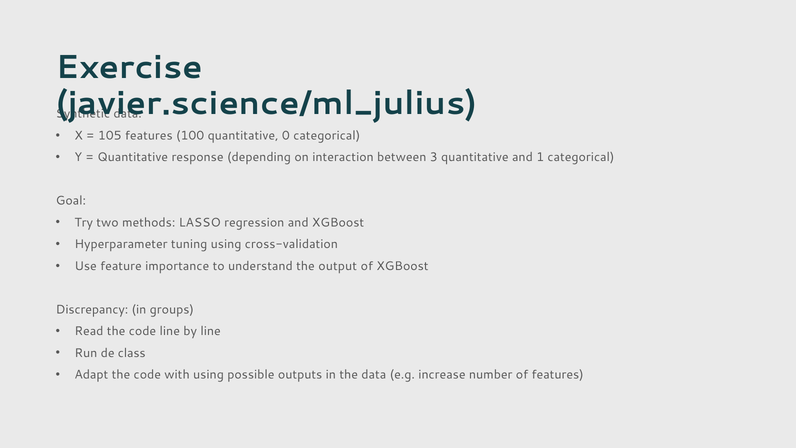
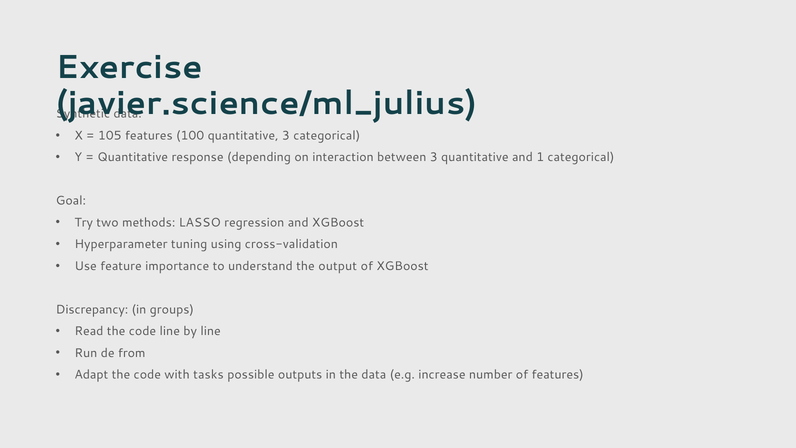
quantitative 0: 0 -> 3
class: class -> from
with using: using -> tasks
